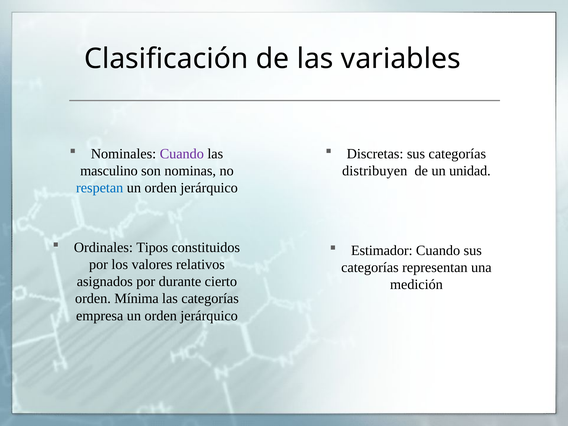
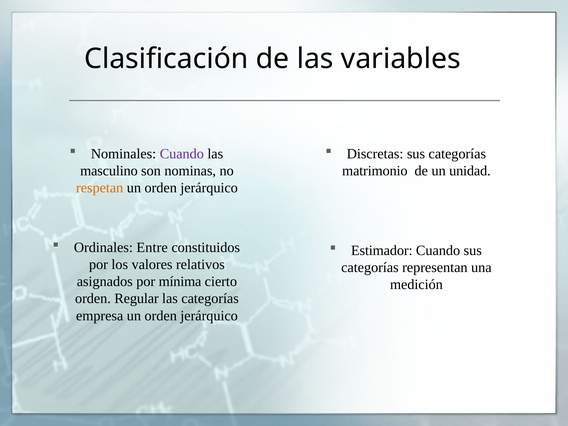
distribuyen: distribuyen -> matrimonio
respetan colour: blue -> orange
Tipos: Tipos -> Entre
durante: durante -> mínima
Mínima: Mínima -> Regular
